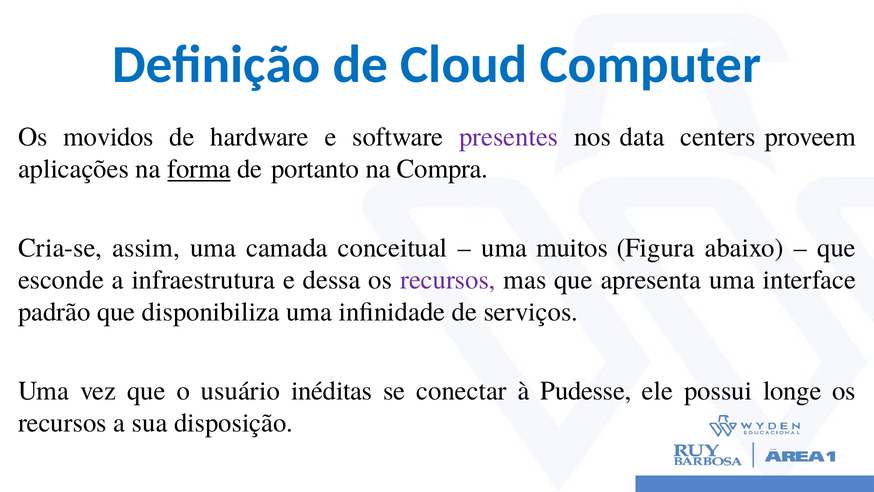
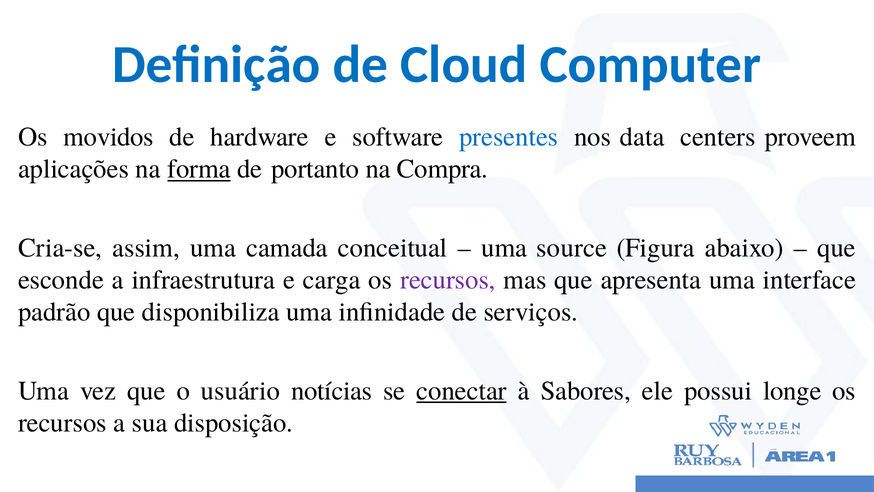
presentes colour: purple -> blue
muitos: muitos -> source
dessa: dessa -> carga
inéditas: inéditas -> notícias
conectar underline: none -> present
Pudesse: Pudesse -> Sabores
